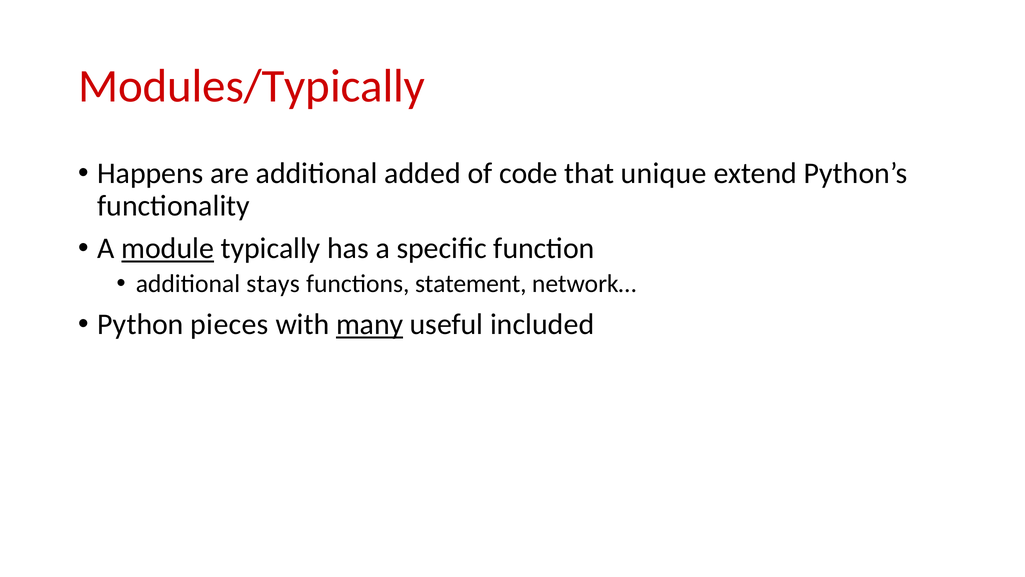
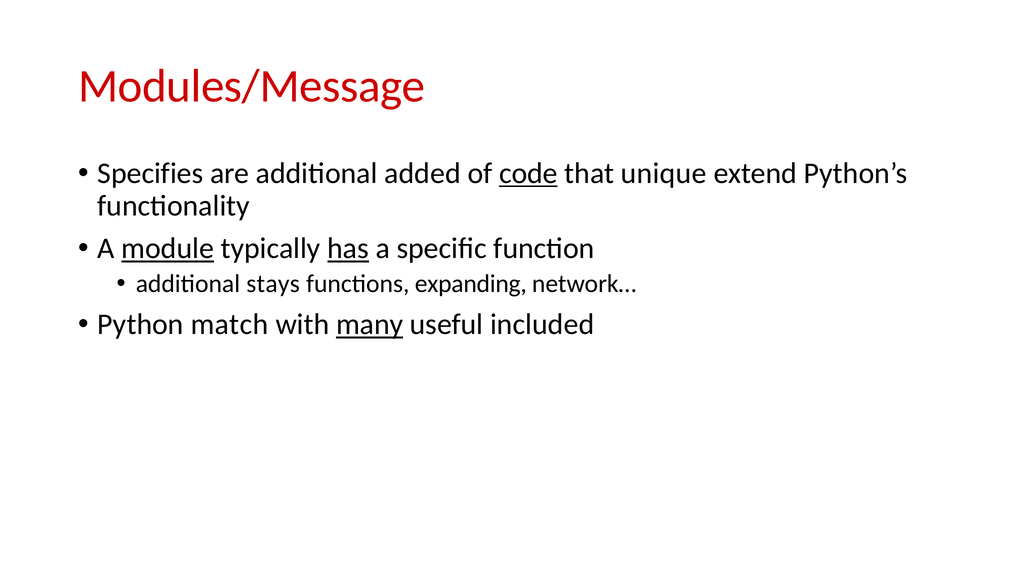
Modules/Typically: Modules/Typically -> Modules/Message
Happens: Happens -> Specifies
code underline: none -> present
has underline: none -> present
statement: statement -> expanding
pieces: pieces -> match
